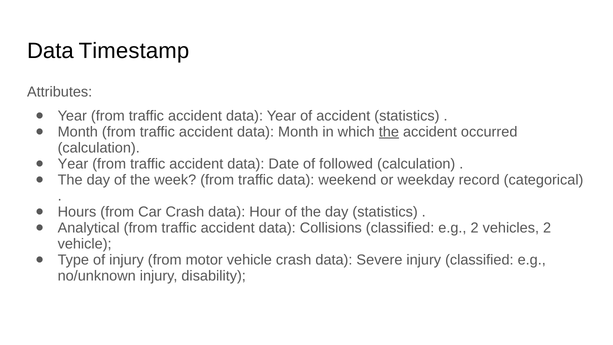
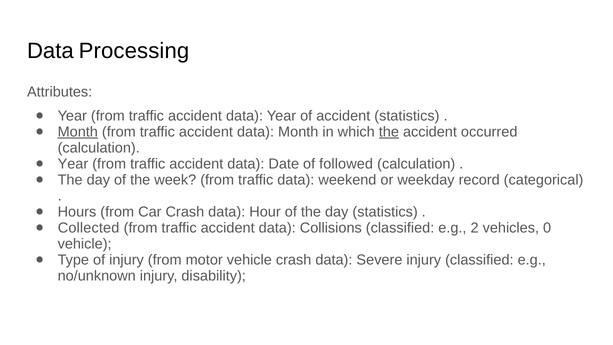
Timestamp: Timestamp -> Processing
Month at (78, 132) underline: none -> present
Analytical: Analytical -> Collected
vehicles 2: 2 -> 0
